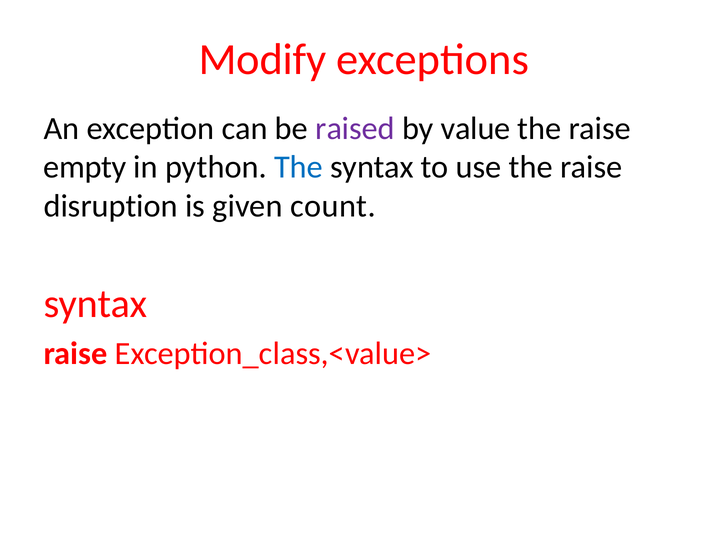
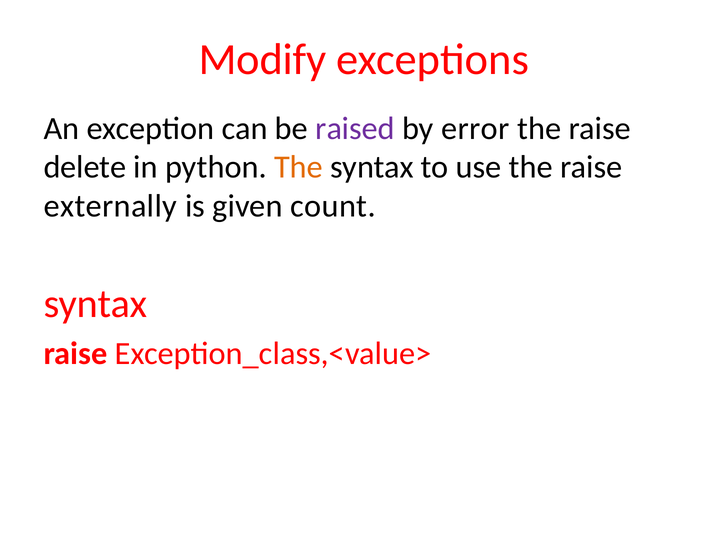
value: value -> error
empty: empty -> delete
The at (299, 167) colour: blue -> orange
disruption: disruption -> externally
